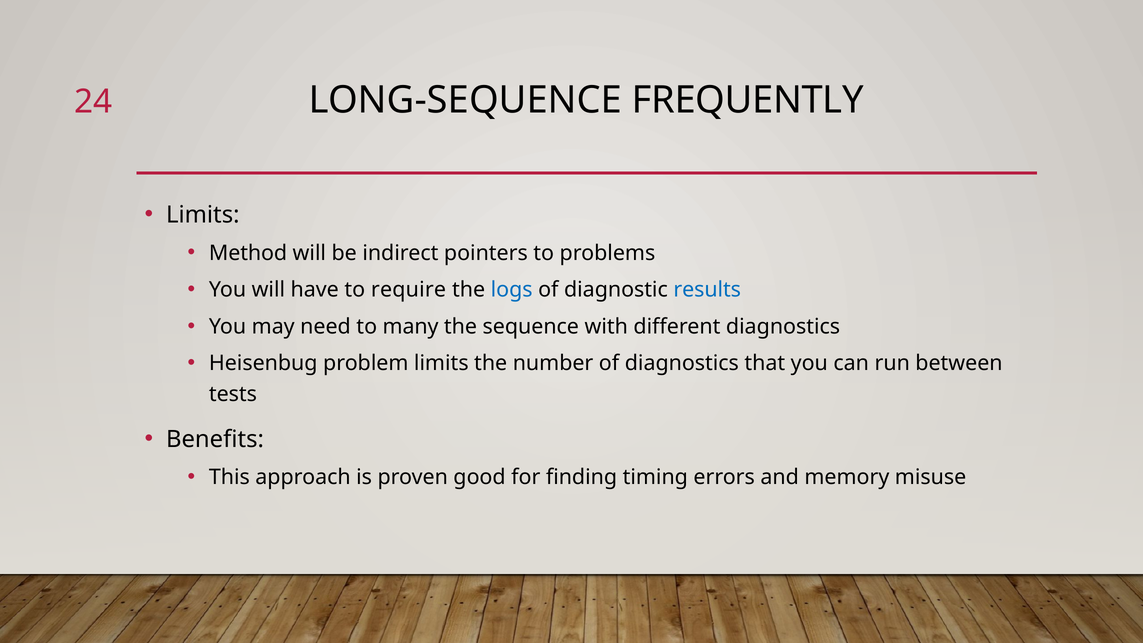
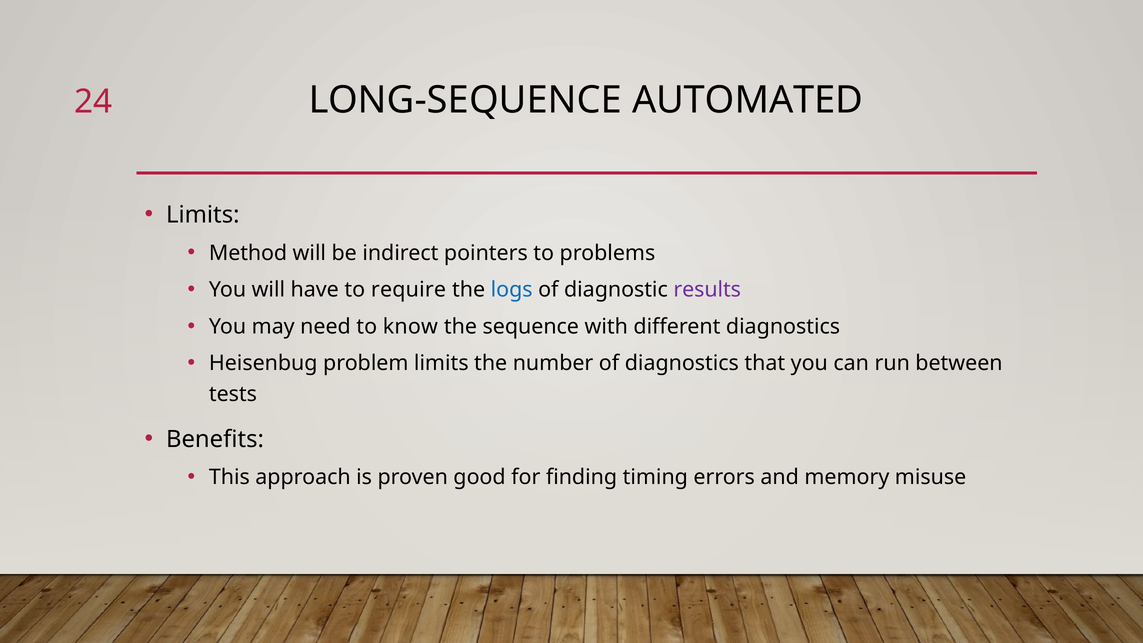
FREQUENTLY: FREQUENTLY -> AUTOMATED
results colour: blue -> purple
many: many -> know
